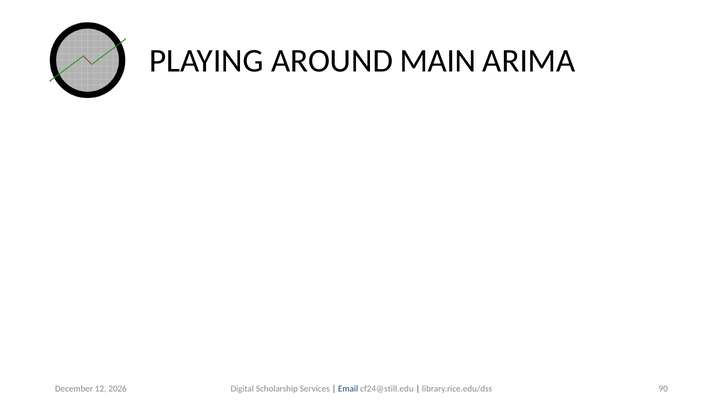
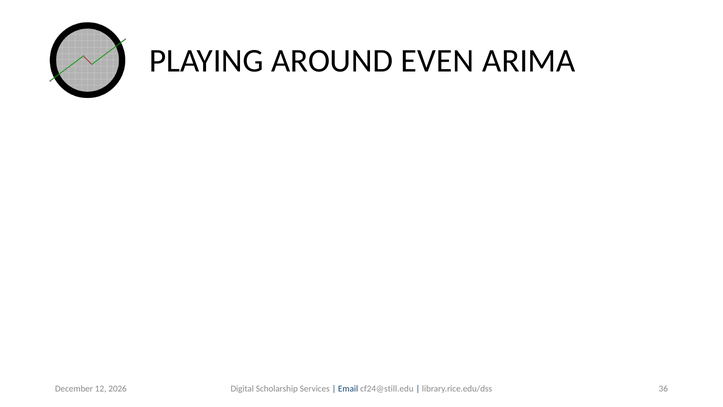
MAIN: MAIN -> EVEN
90: 90 -> 36
